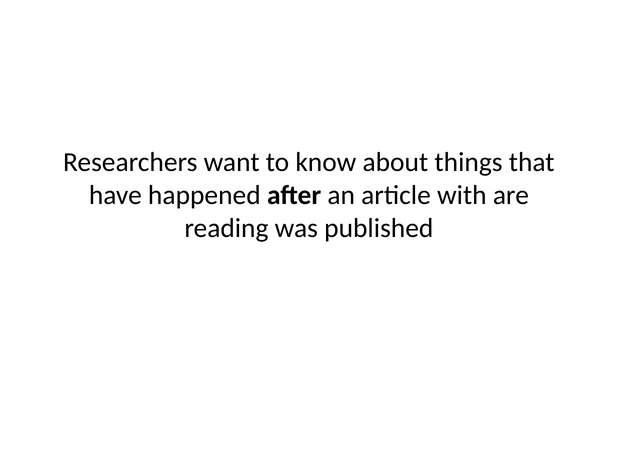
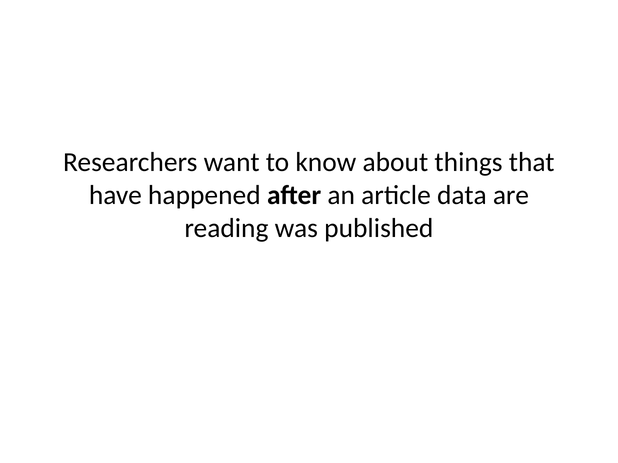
with: with -> data
